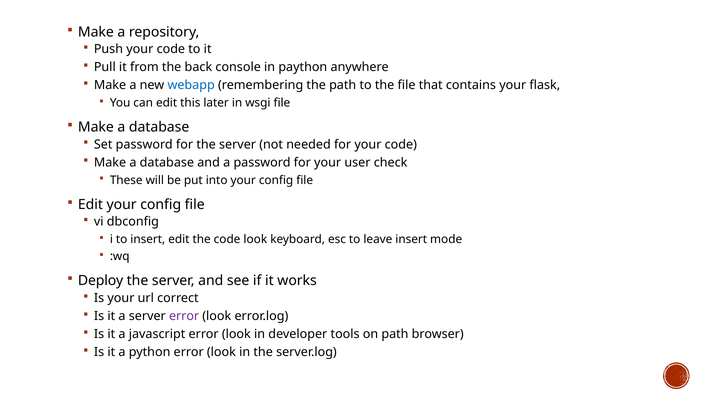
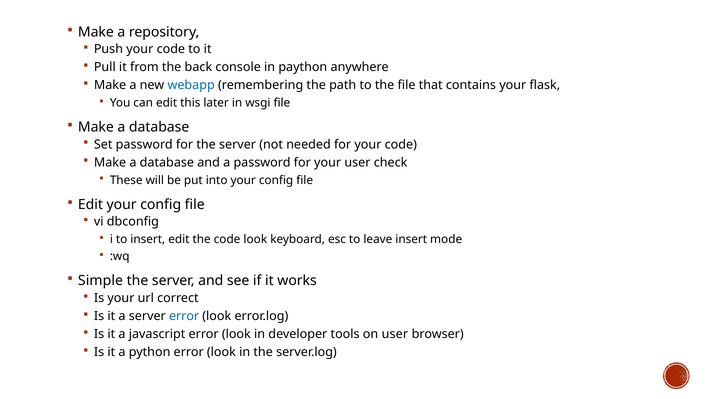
Deploy: Deploy -> Simple
error at (184, 316) colour: purple -> blue
on path: path -> user
